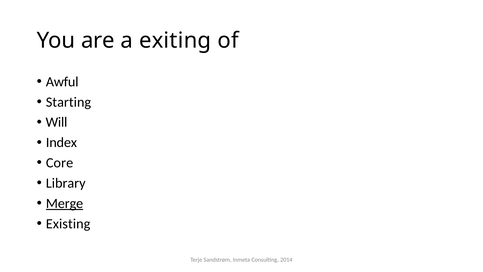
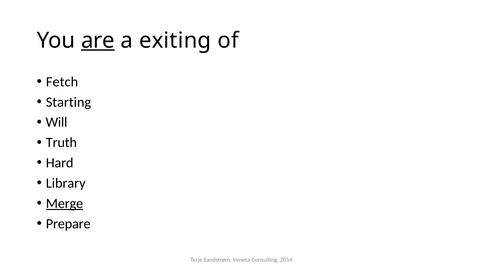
are underline: none -> present
Awful: Awful -> Fetch
Index: Index -> Truth
Core: Core -> Hard
Existing: Existing -> Prepare
